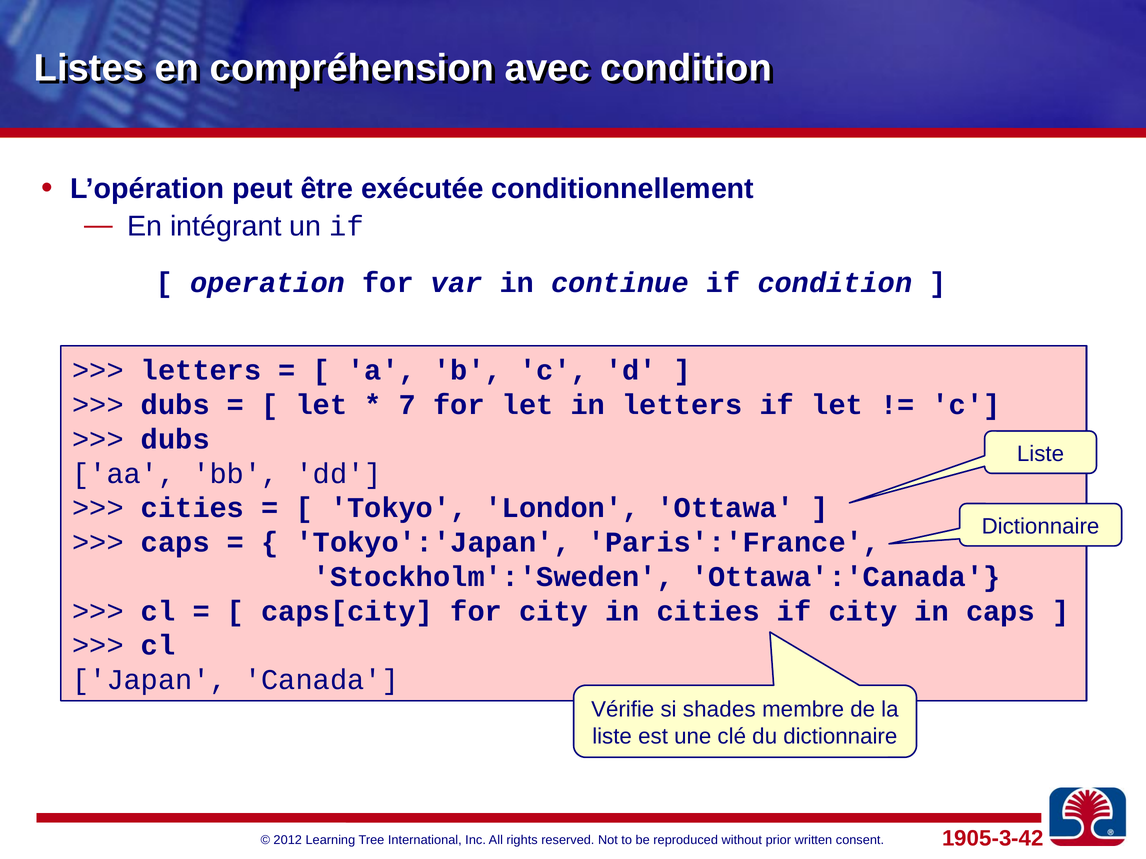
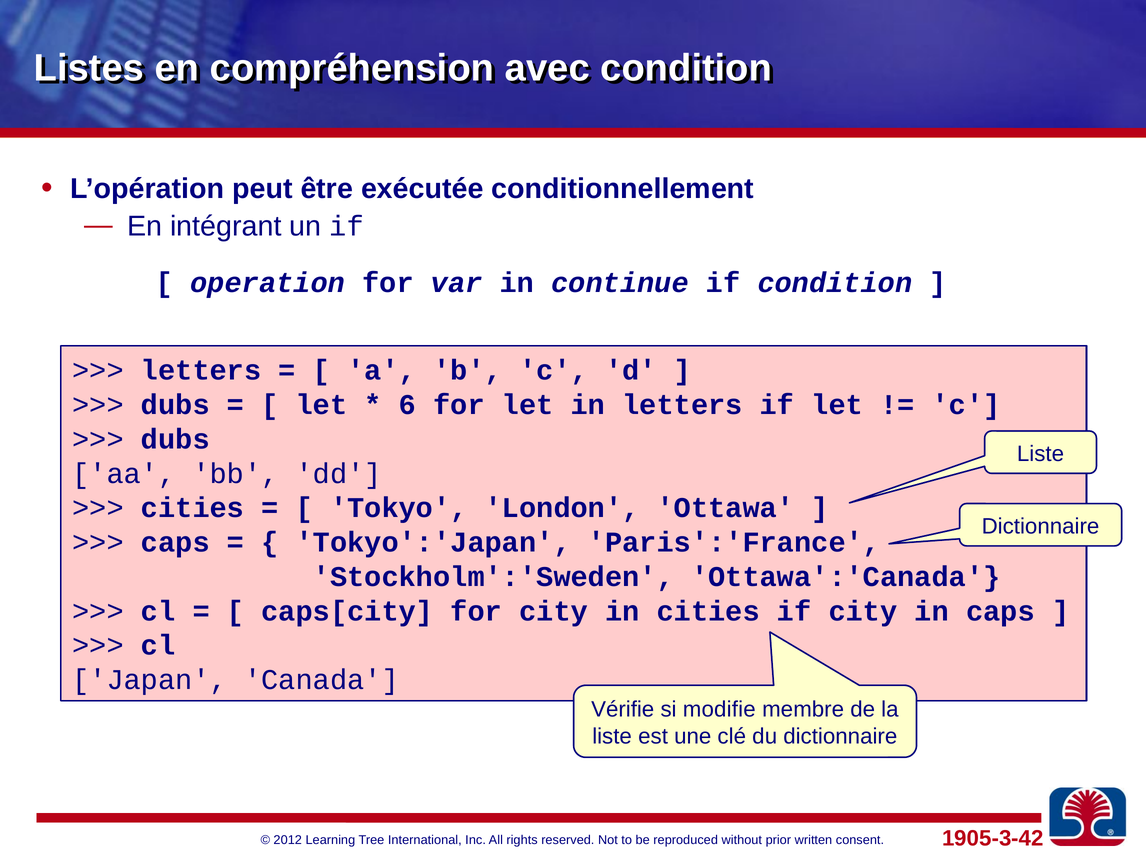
7: 7 -> 6
shades: shades -> modifie
